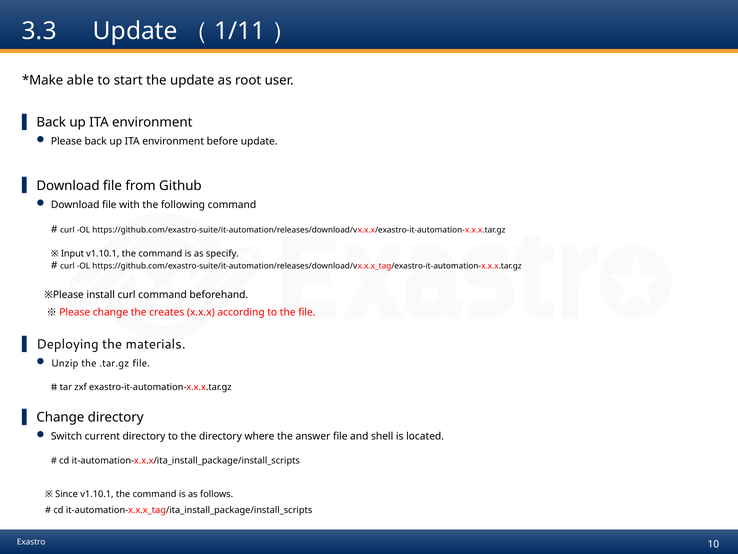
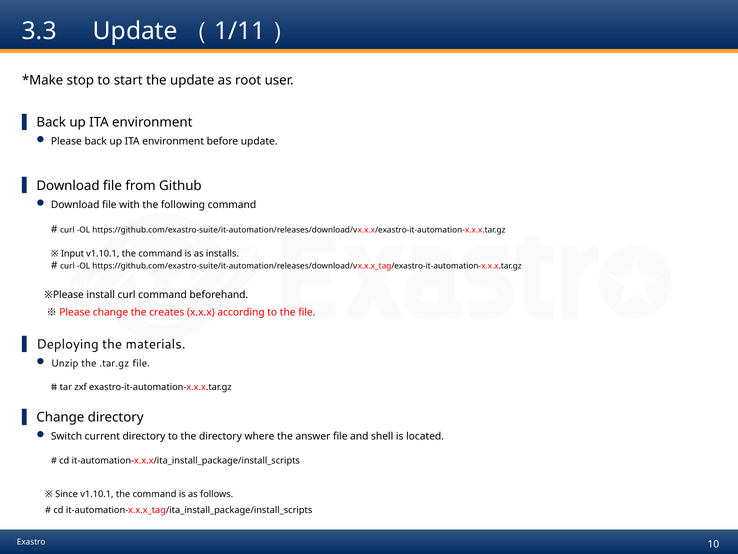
able: able -> stop
specify: specify -> installs
